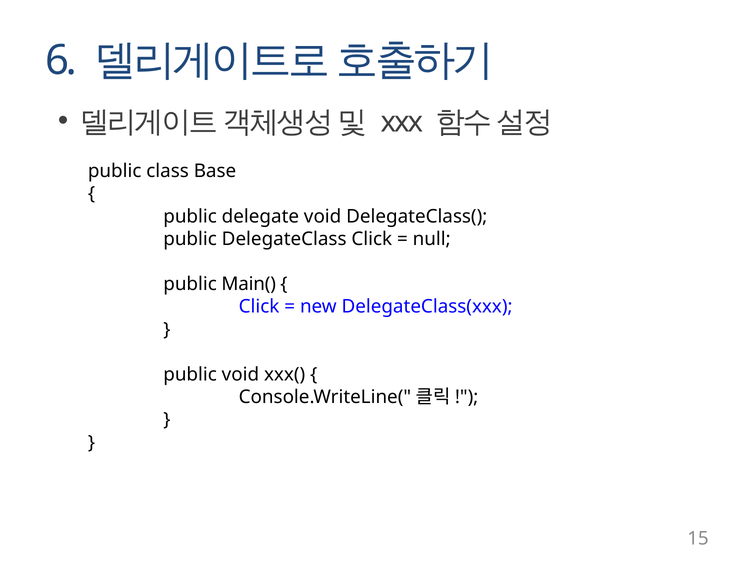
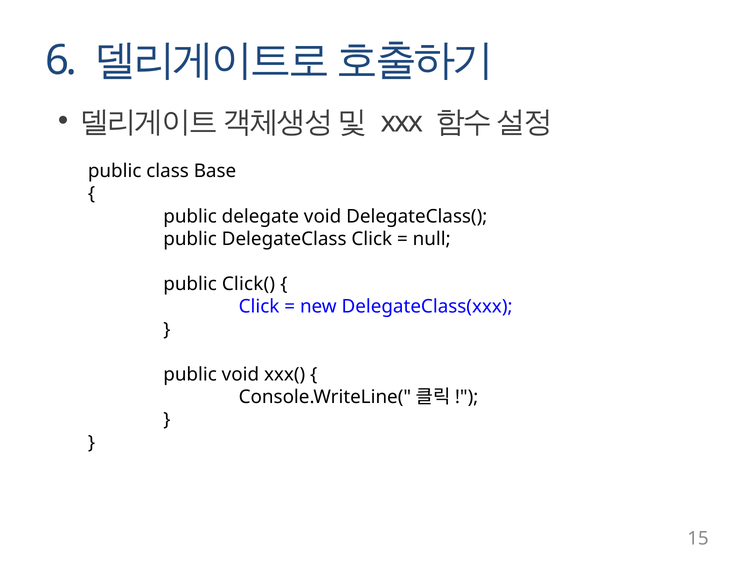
Main(: Main( -> Click(
